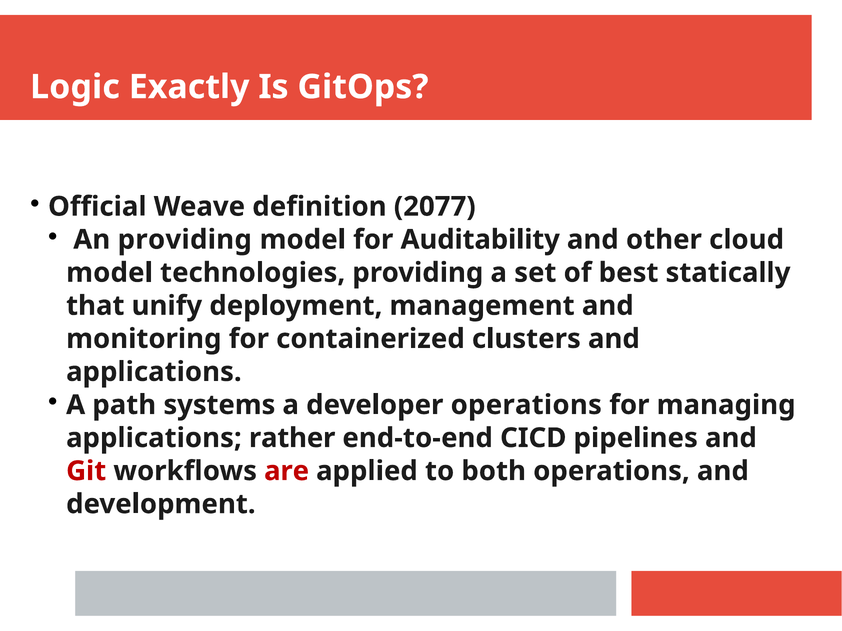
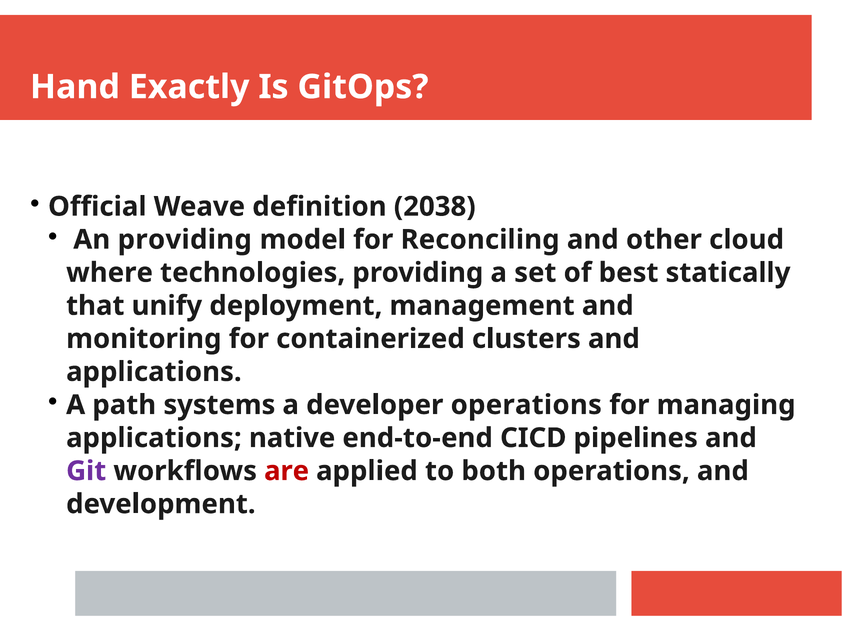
Logic: Logic -> Hand
2077: 2077 -> 2038
Auditability: Auditability -> Reconciling
model at (109, 273): model -> where
rather: rather -> native
Git colour: red -> purple
